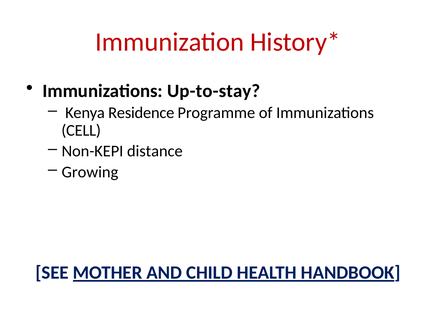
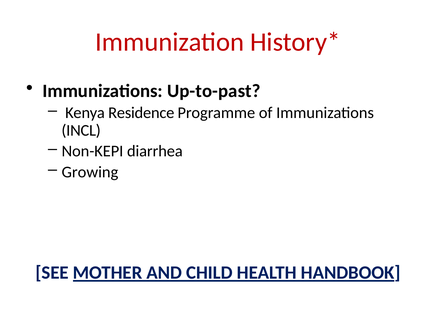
Up-to-stay: Up-to-stay -> Up-to-past
CELL: CELL -> INCL
distance: distance -> diarrhea
